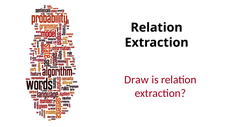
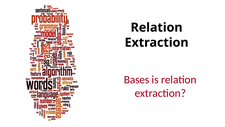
Draw: Draw -> Bases
